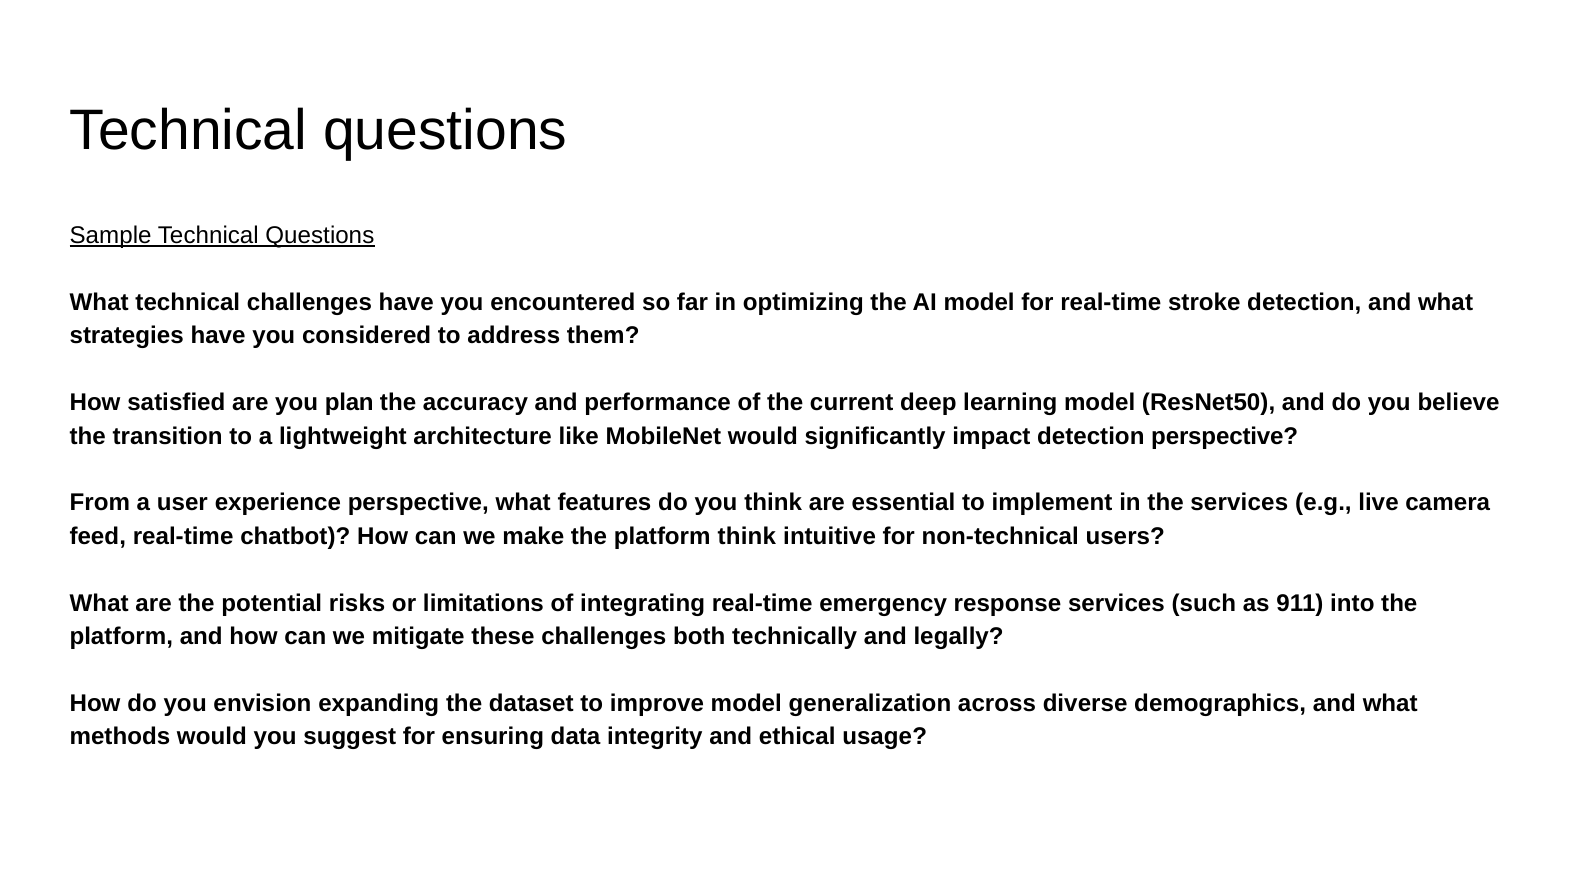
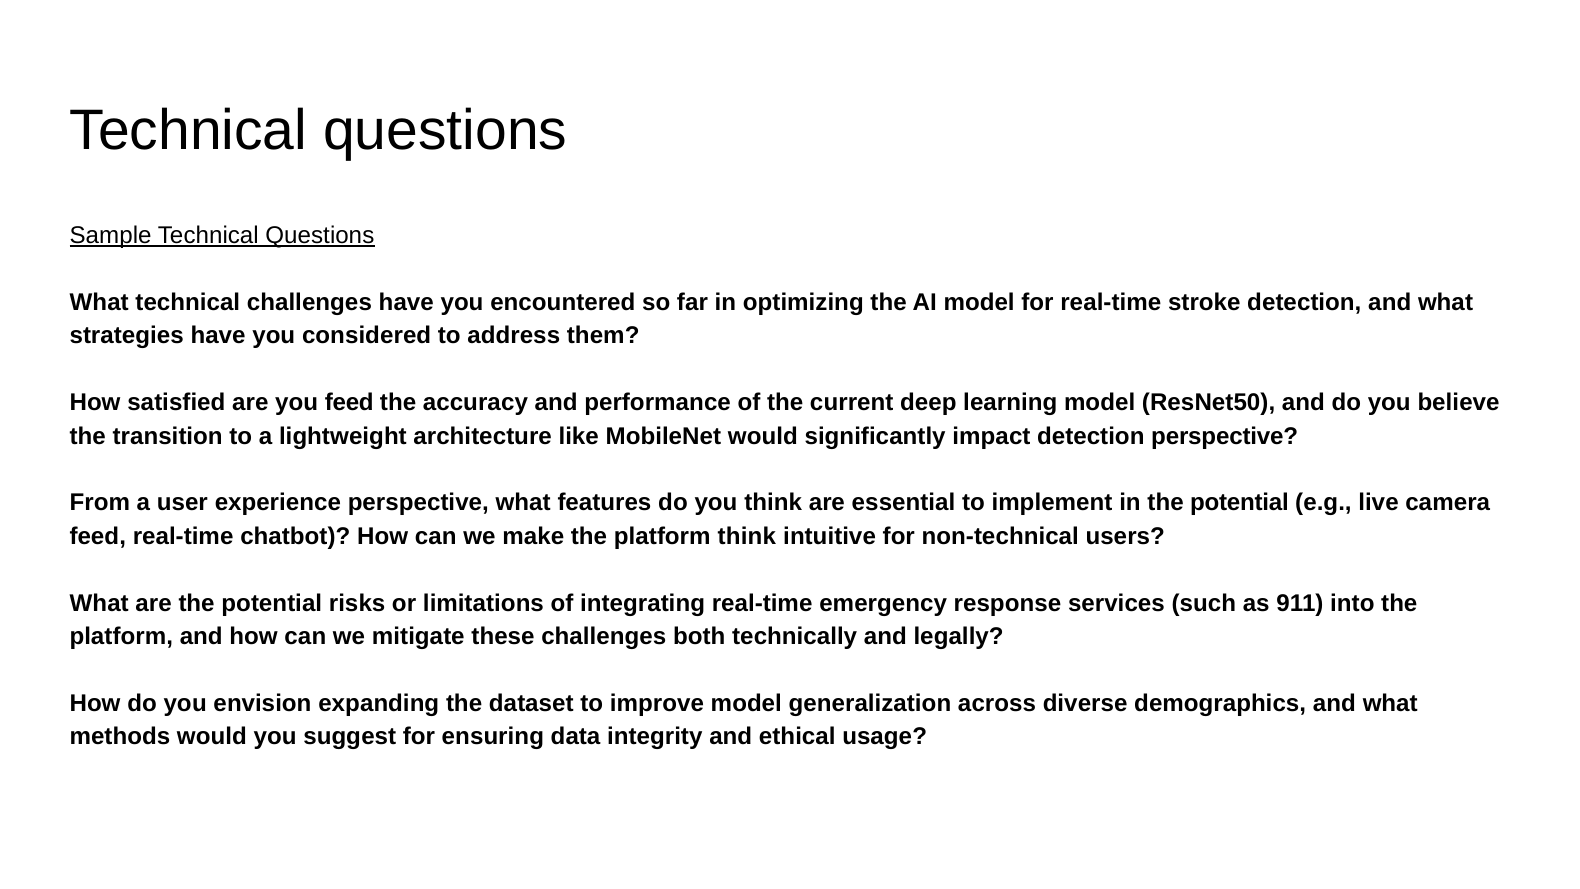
you plan: plan -> feed
in the services: services -> potential
